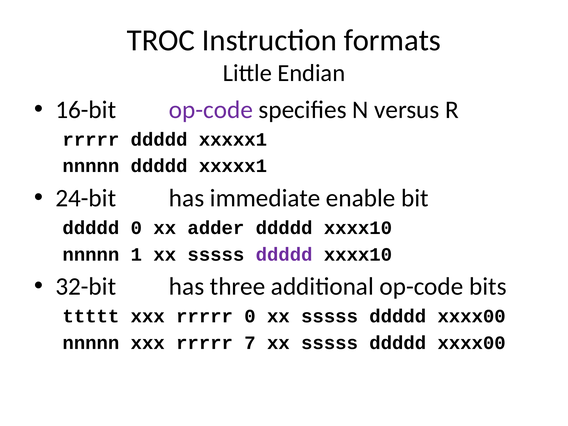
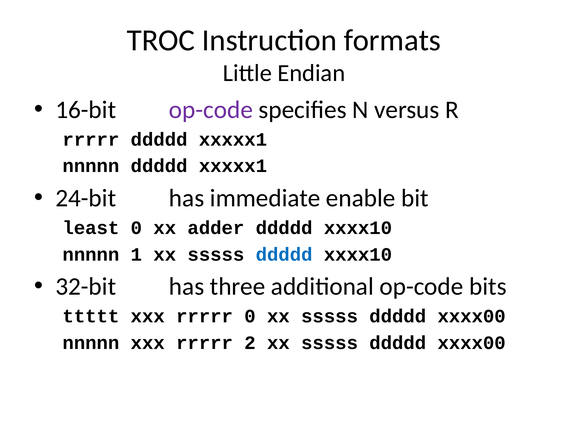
ddddd at (91, 228): ddddd -> least
ddddd at (284, 254) colour: purple -> blue
7: 7 -> 2
